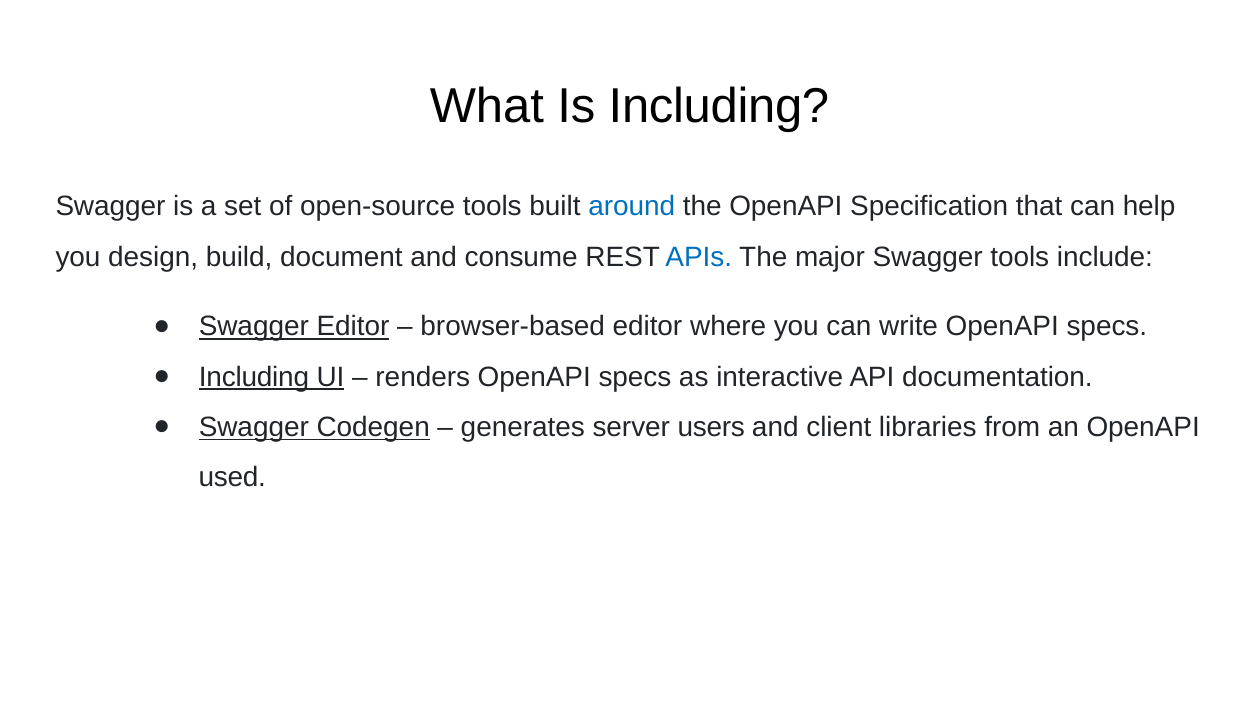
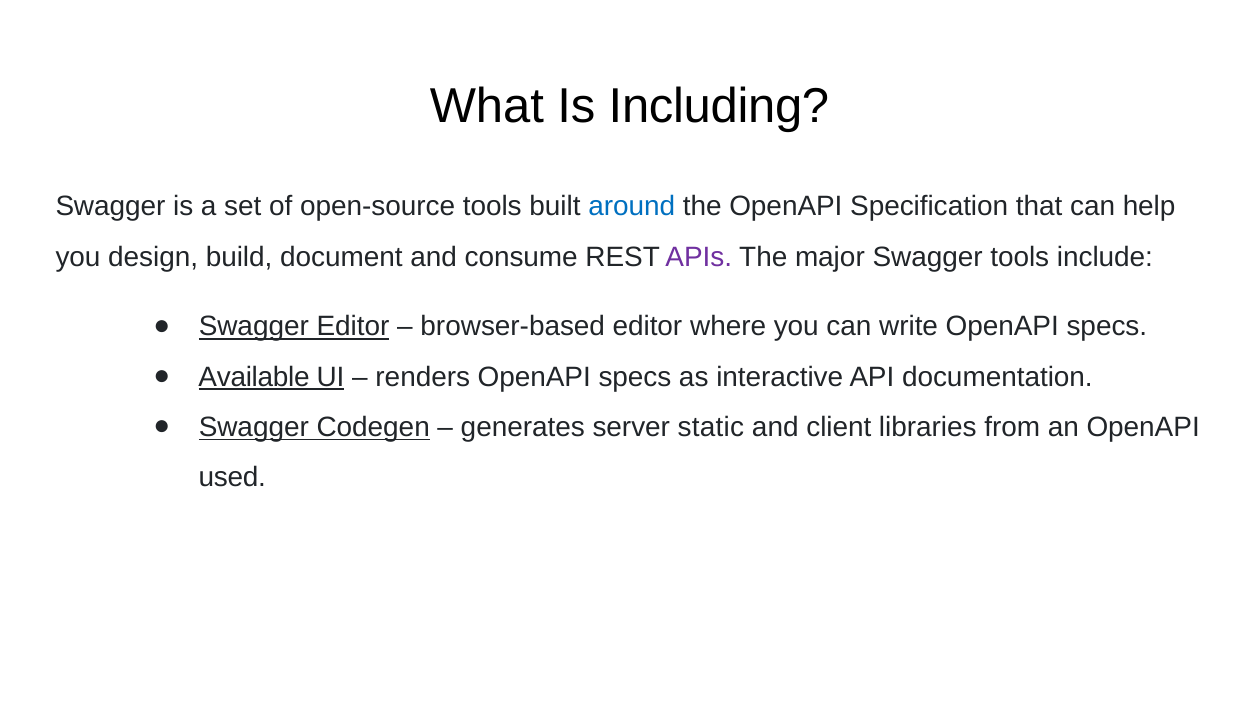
APIs colour: blue -> purple
Including at (254, 377): Including -> Available
users: users -> static
